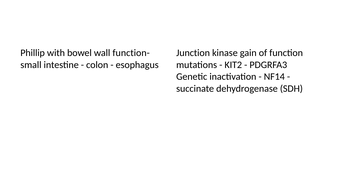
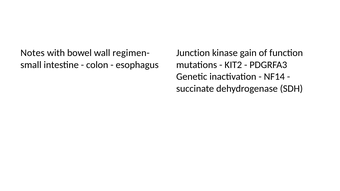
Phillip: Phillip -> Notes
function-: function- -> regimen-
